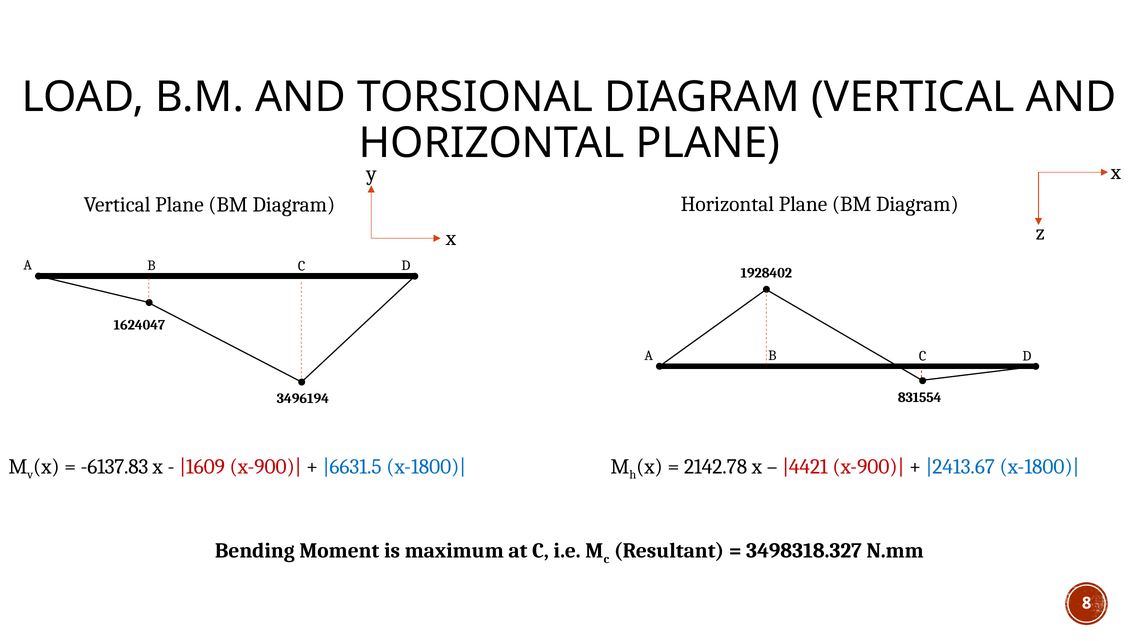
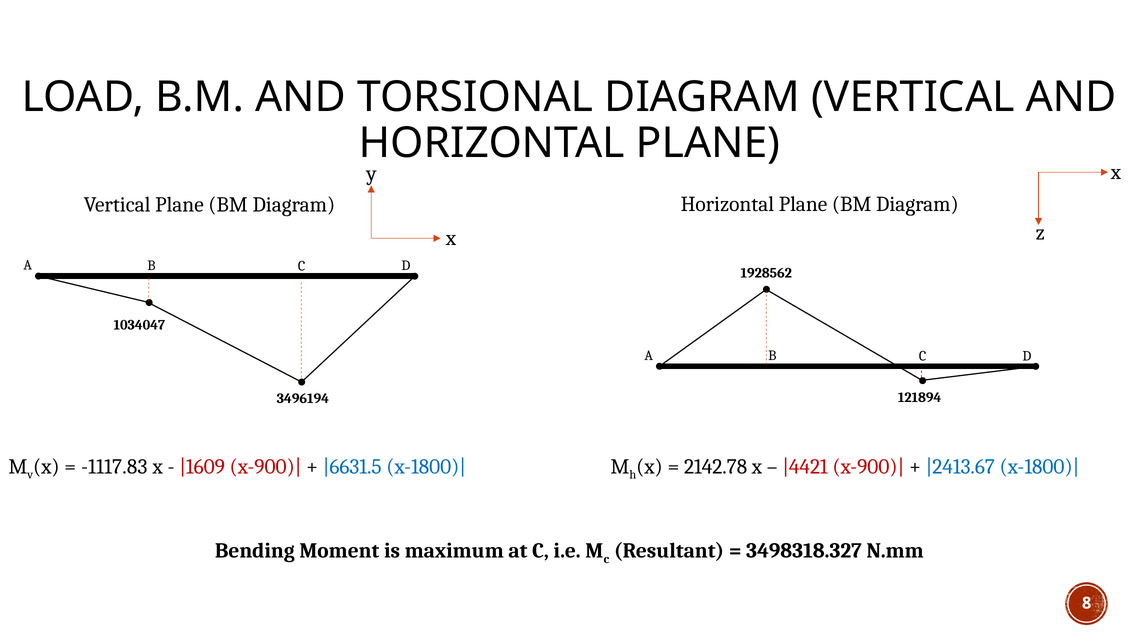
1928402: 1928402 -> 1928562
1624047: 1624047 -> 1034047
831554: 831554 -> 121894
-6137.83: -6137.83 -> -1117.83
